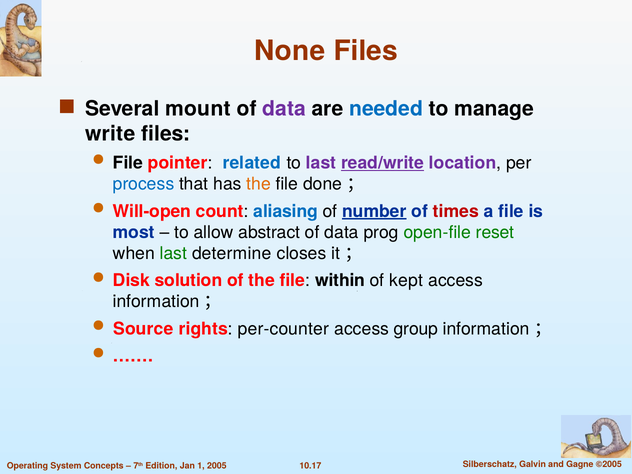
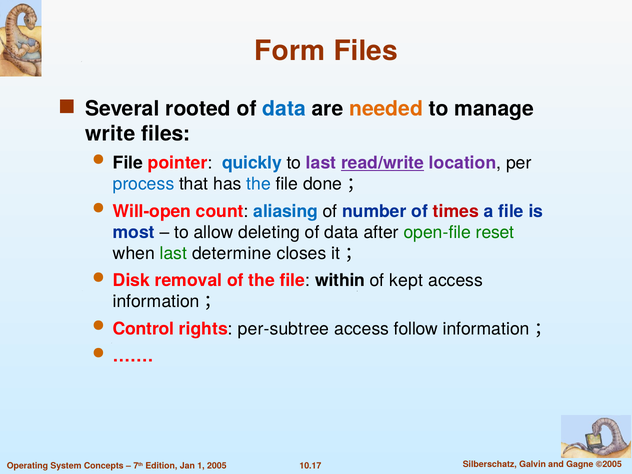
None: None -> Form
mount: mount -> rooted
data at (284, 109) colour: purple -> blue
needed colour: blue -> orange
related: related -> quickly
the at (259, 184) colour: orange -> blue
number underline: present -> none
abstract: abstract -> deleting
prog: prog -> after
solution: solution -> removal
Source: Source -> Control
per-counter: per-counter -> per-subtree
group: group -> follow
